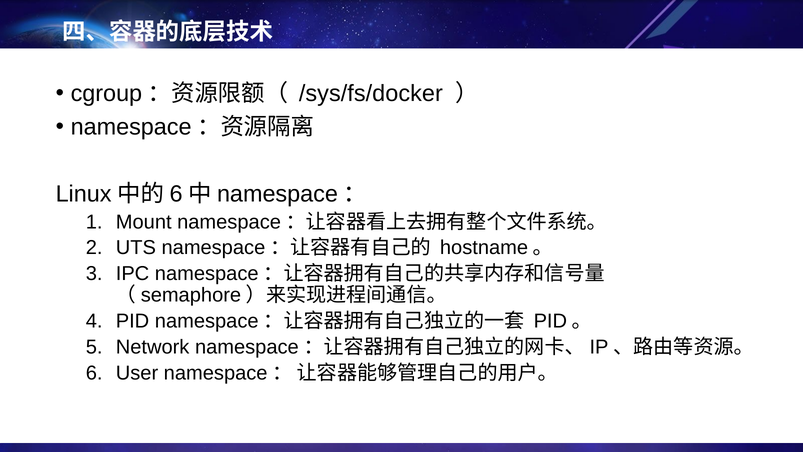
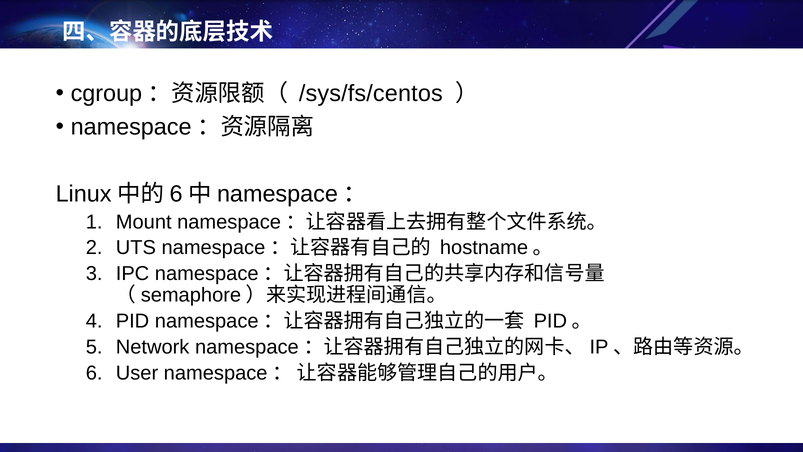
/sys/fs/docker: /sys/fs/docker -> /sys/fs/centos
